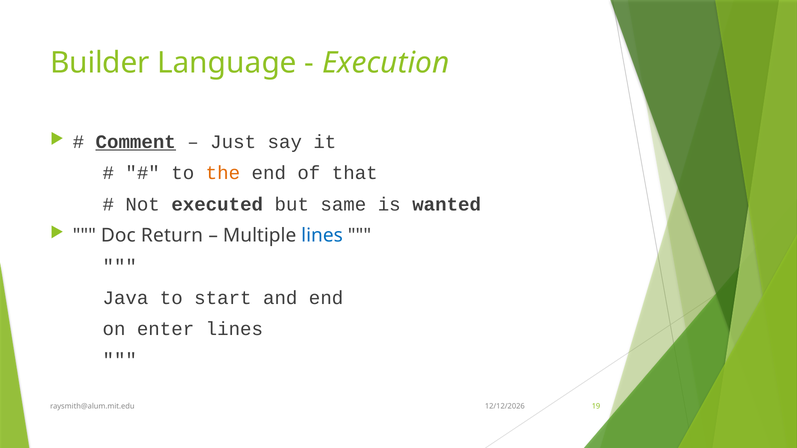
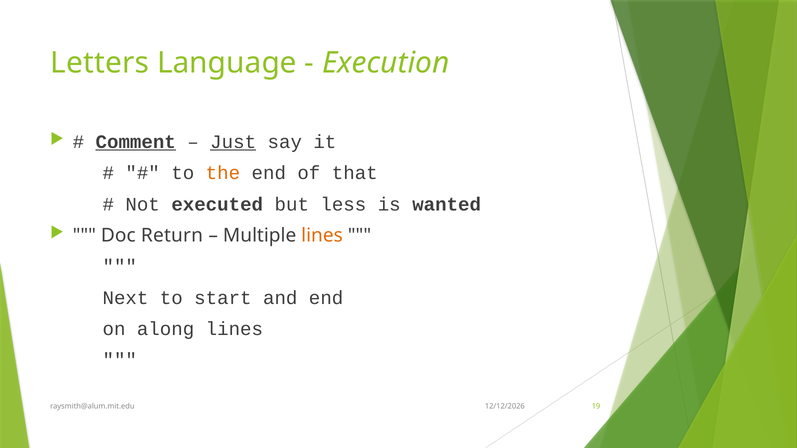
Builder: Builder -> Letters
Just underline: none -> present
same: same -> less
lines at (322, 236) colour: blue -> orange
Java: Java -> Next
enter: enter -> along
